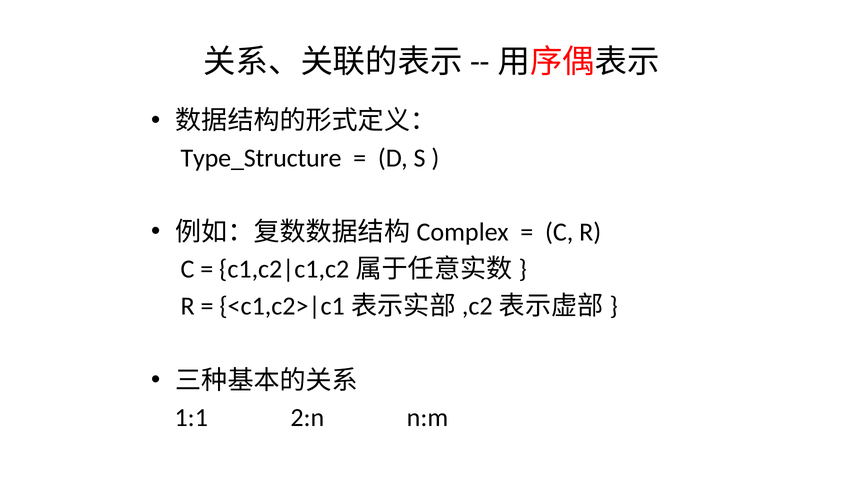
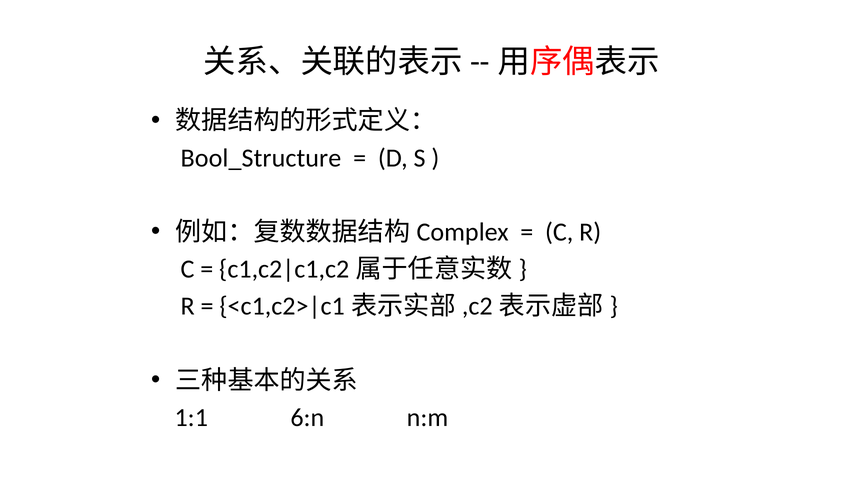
Type_Structure: Type_Structure -> Bool_Structure
2:n: 2:n -> 6:n
